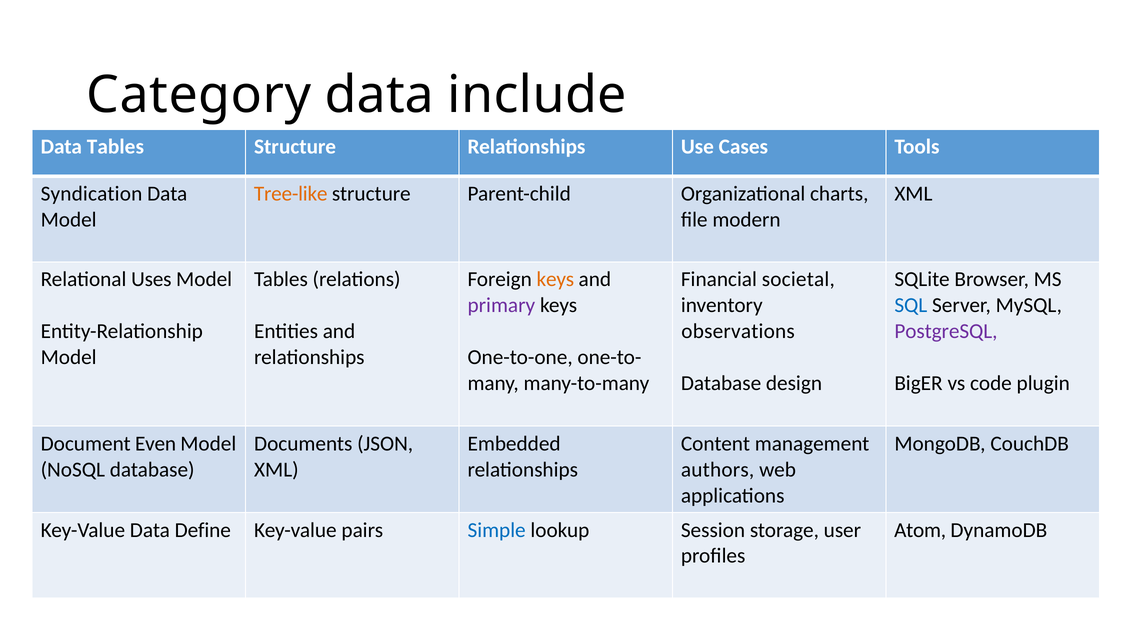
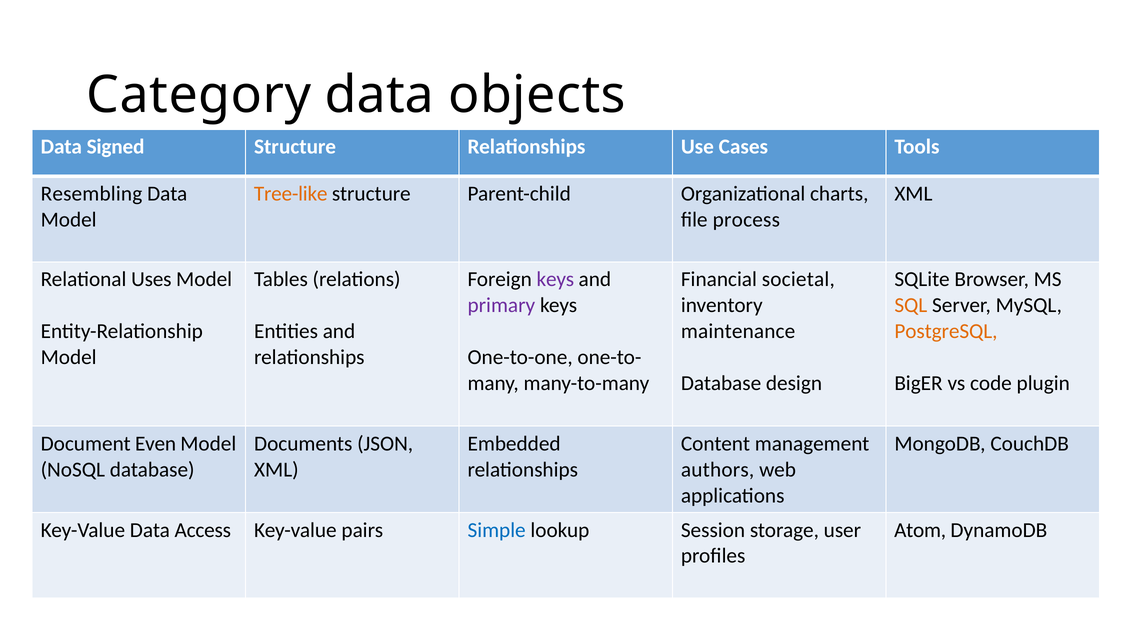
include: include -> objects
Data Tables: Tables -> Signed
Syndication: Syndication -> Resembling
modern: modern -> process
keys at (555, 279) colour: orange -> purple
SQL colour: blue -> orange
observations: observations -> maintenance
PostgreSQL colour: purple -> orange
Define: Define -> Access
